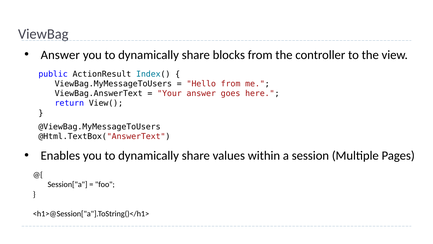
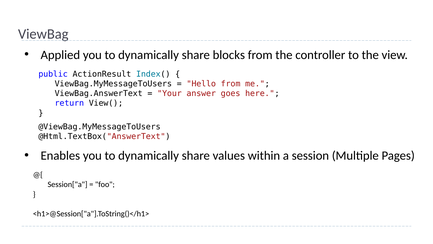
Answer at (60, 55): Answer -> Applied
